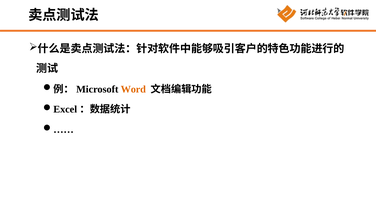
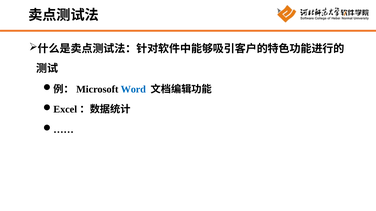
Word colour: orange -> blue
